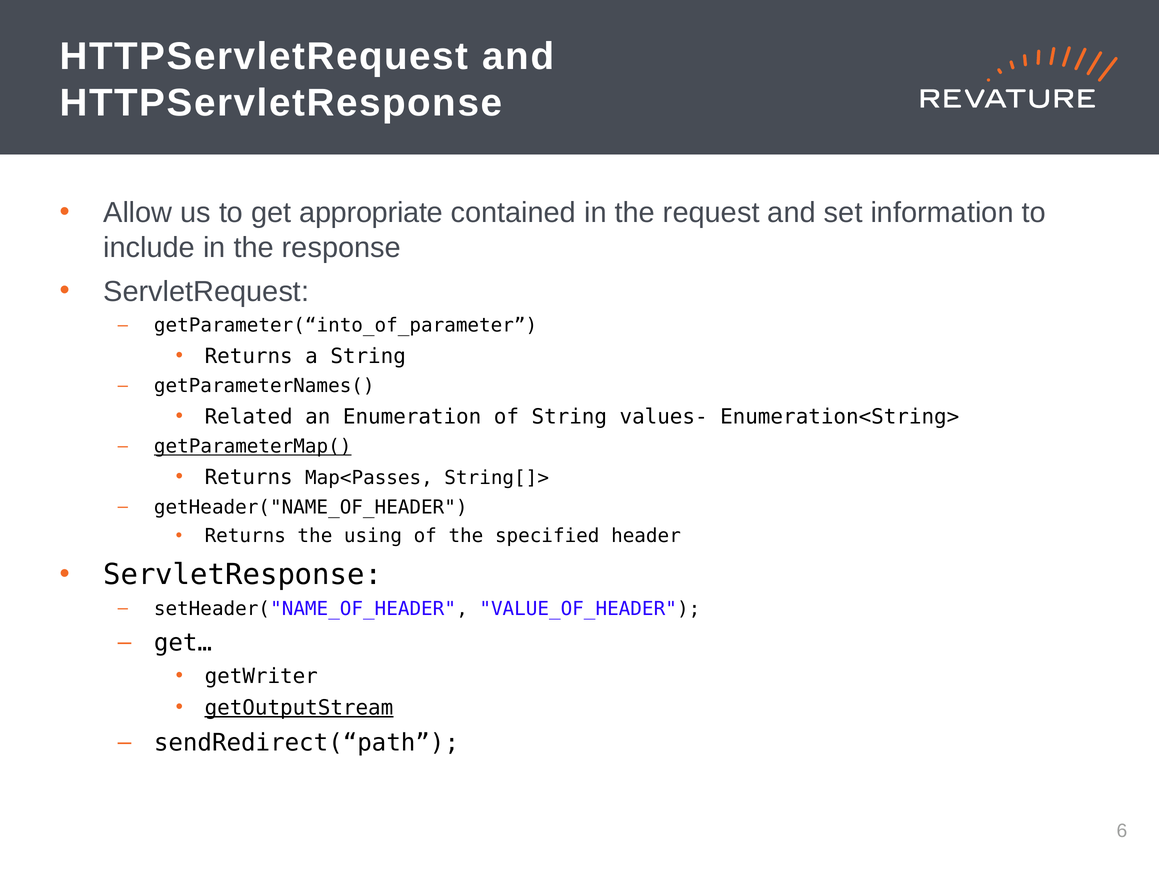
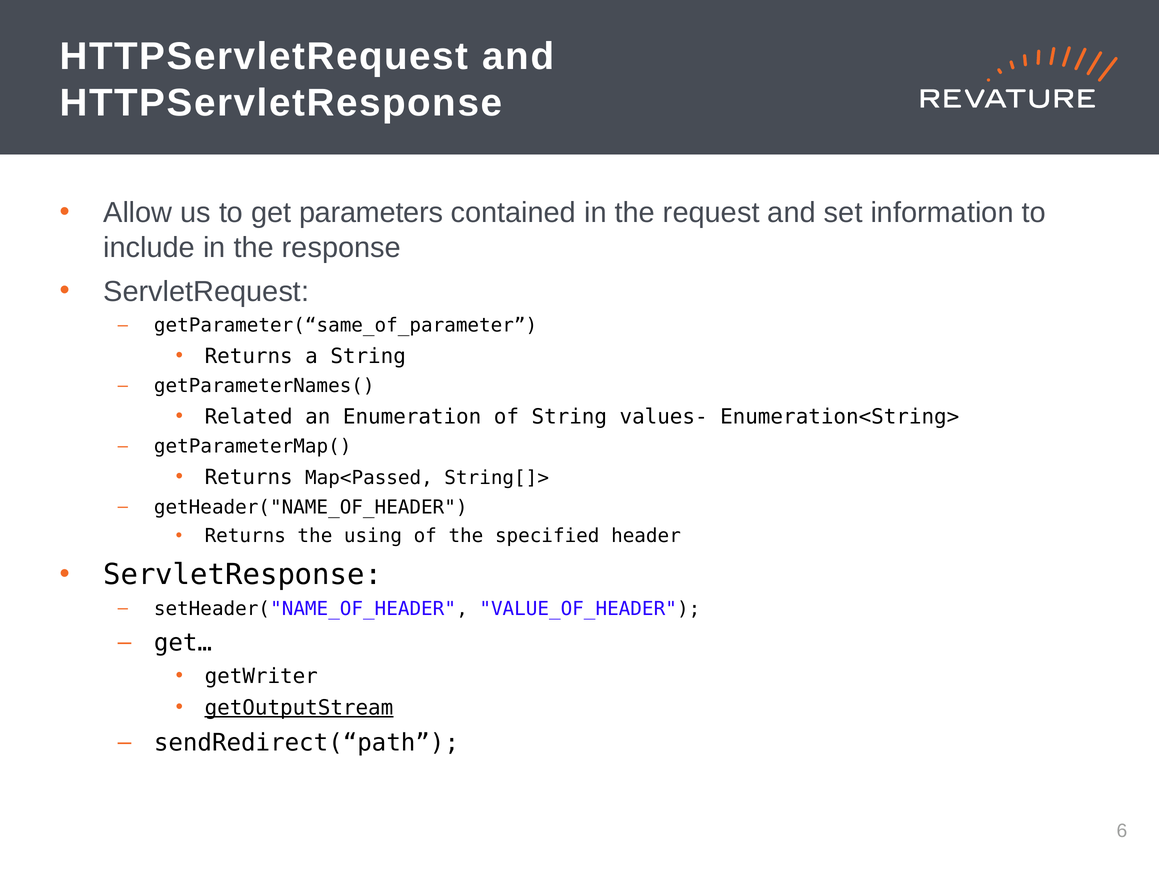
appropriate: appropriate -> parameters
getParameter(“into_of_parameter: getParameter(“into_of_parameter -> getParameter(“same_of_parameter
getParameterMap( underline: present -> none
Map<Passes: Map<Passes -> Map<Passed
